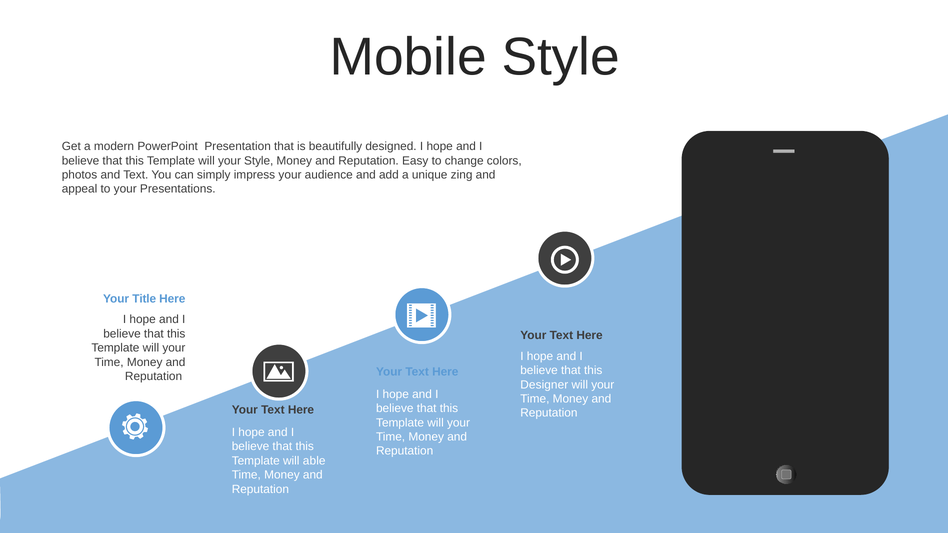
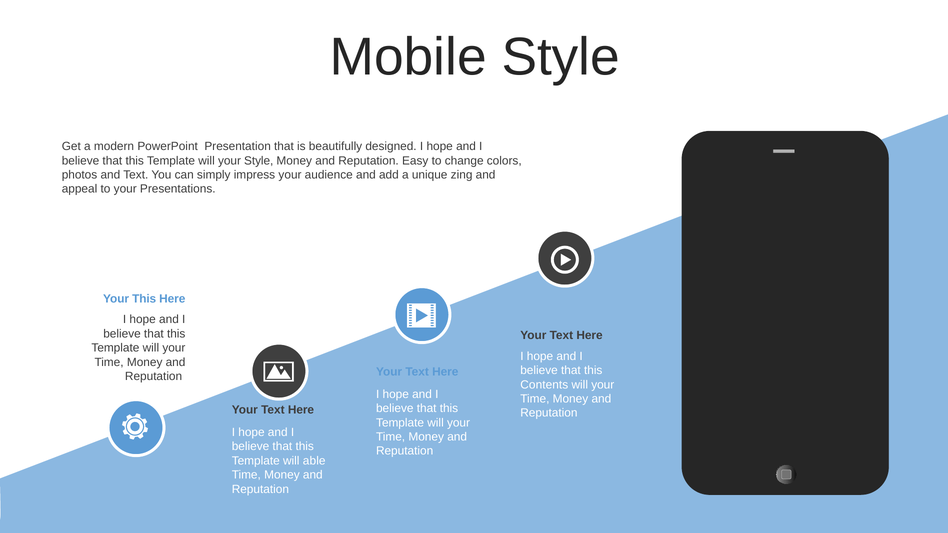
Your Title: Title -> This
Designer: Designer -> Contents
